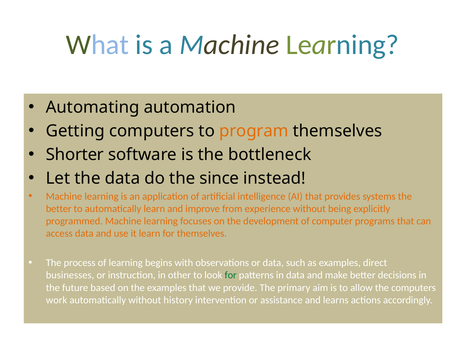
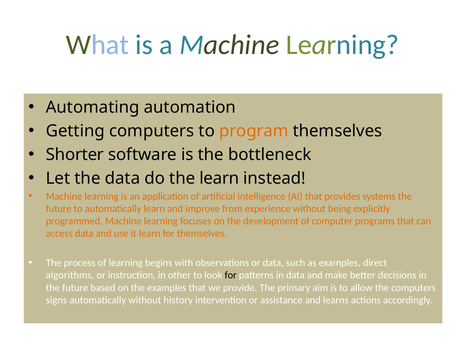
the since: since -> learn
better at (59, 209): better -> future
businesses: businesses -> algorithms
for at (231, 276) colour: green -> black
work: work -> signs
